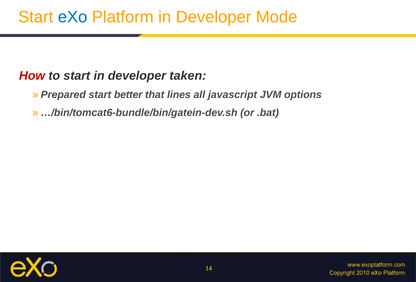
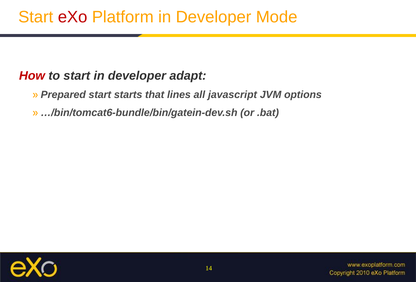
eXo colour: blue -> red
taken: taken -> adapt
better: better -> starts
